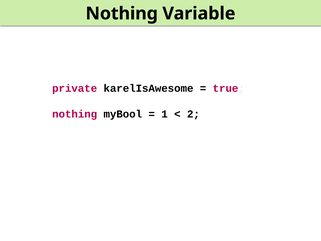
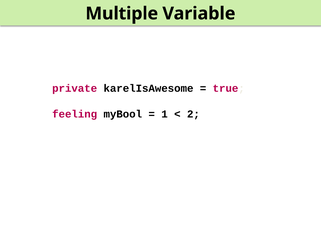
Nothing at (122, 14): Nothing -> Multiple
nothing at (75, 114): nothing -> feeling
